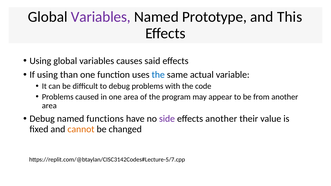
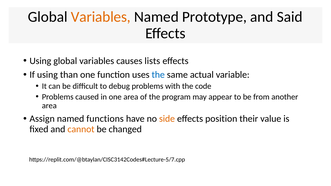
Variables at (101, 17) colour: purple -> orange
This: This -> Said
said: said -> lists
Debug at (42, 119): Debug -> Assign
side colour: purple -> orange
effects another: another -> position
